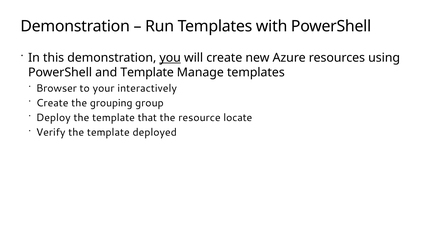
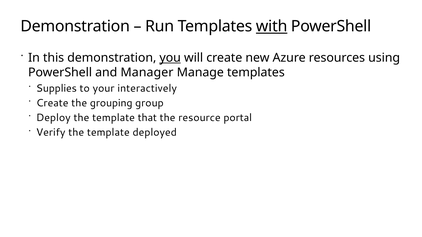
with underline: none -> present
and Template: Template -> Manager
Browser: Browser -> Supplies
locate: locate -> portal
